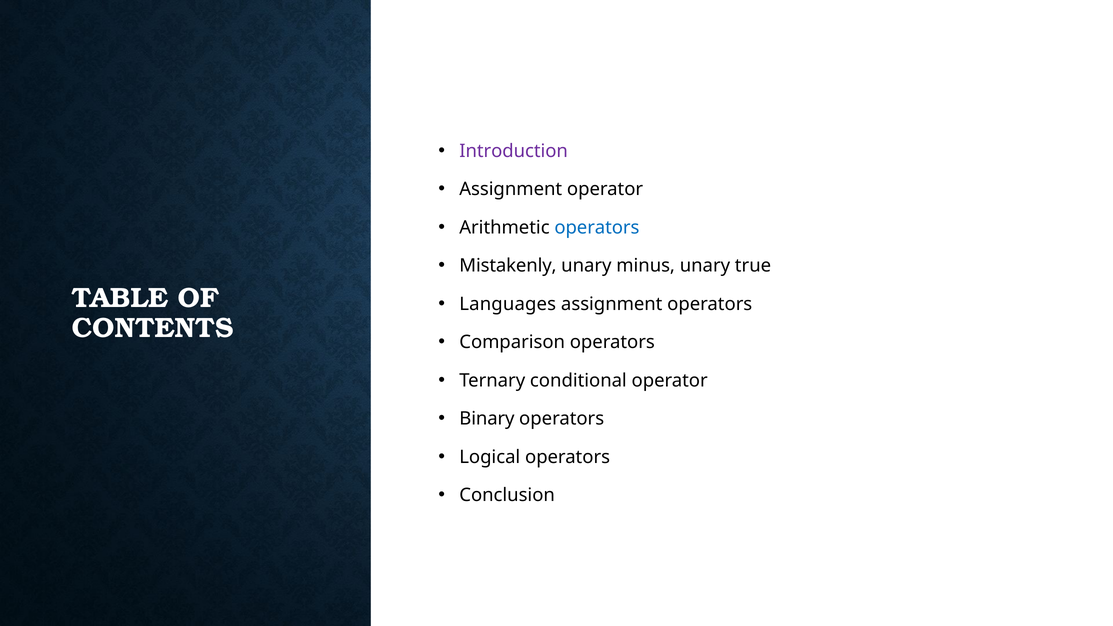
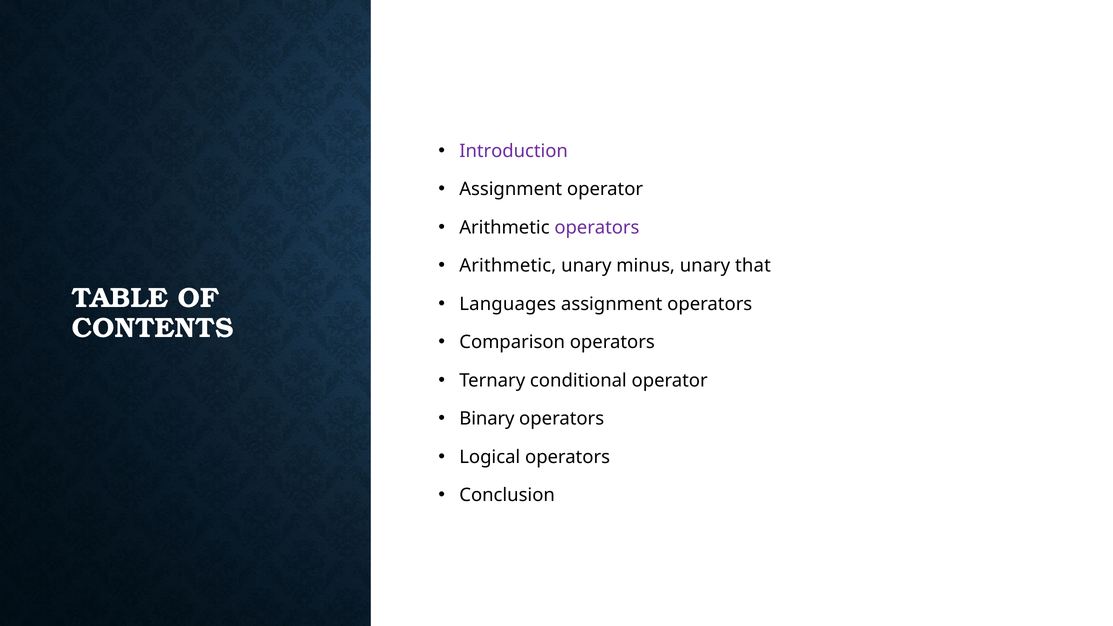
operators at (597, 228) colour: blue -> purple
Mistakenly at (508, 266): Mistakenly -> Arithmetic
true: true -> that
